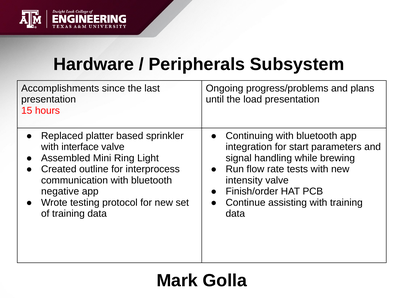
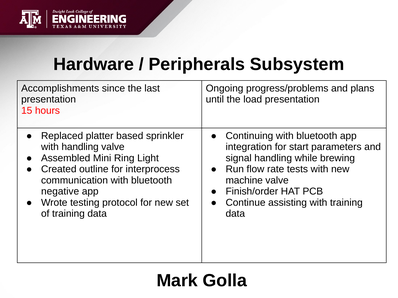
with interface: interface -> handling
intensity: intensity -> machine
